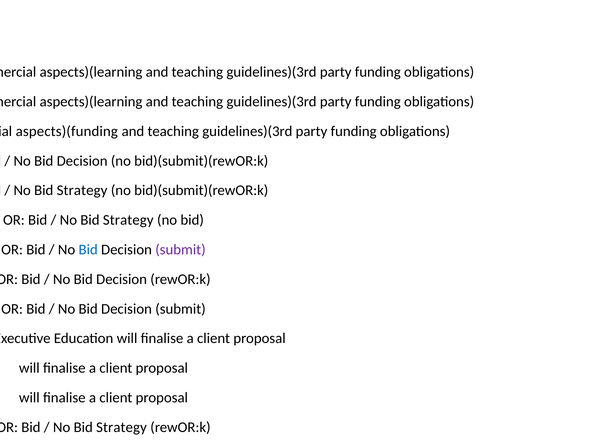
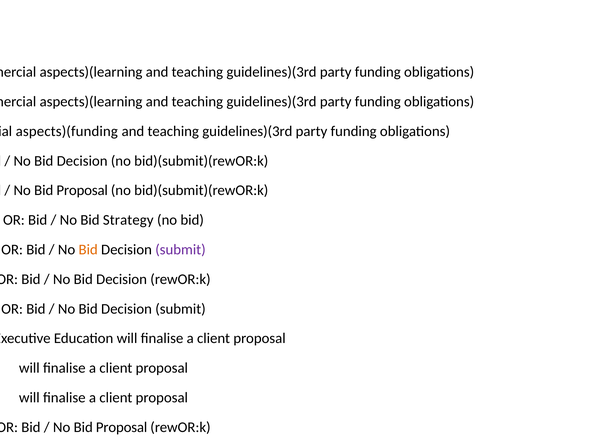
Strategy at (82, 190): Strategy -> Proposal
Bid at (88, 250) colour: blue -> orange
Strategy at (121, 427): Strategy -> Proposal
